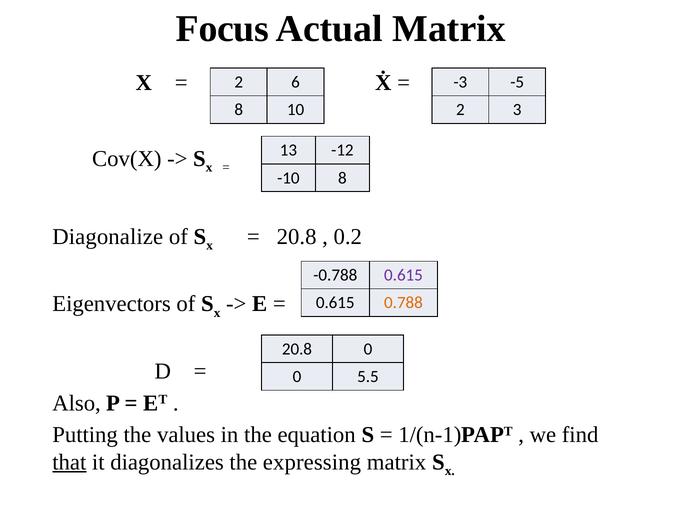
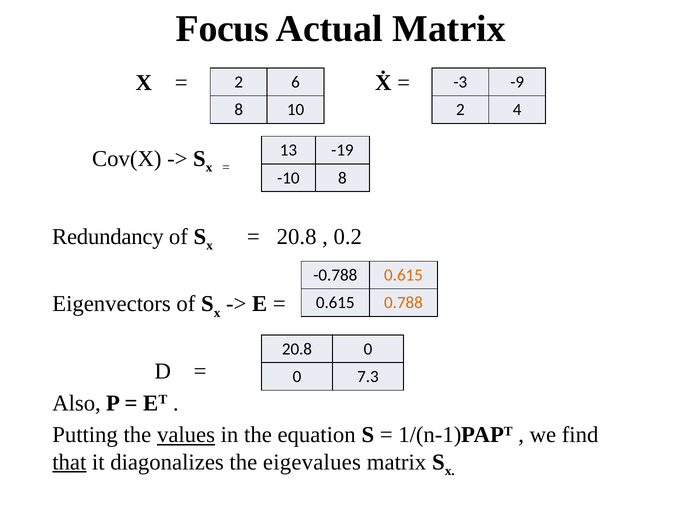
-5: -5 -> -9
3: 3 -> 4
-12: -12 -> -19
Diagonalize: Diagonalize -> Redundancy
0.615 at (403, 275) colour: purple -> orange
5.5: 5.5 -> 7.3
values underline: none -> present
expressing: expressing -> eigevalues
